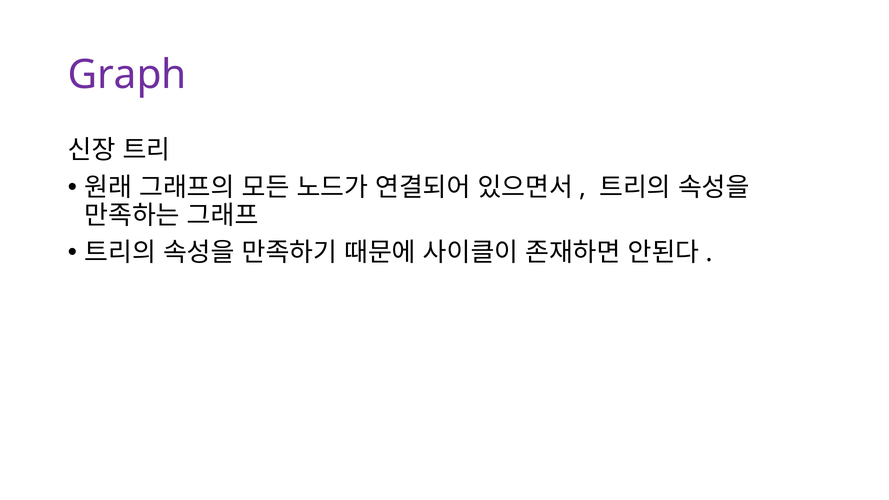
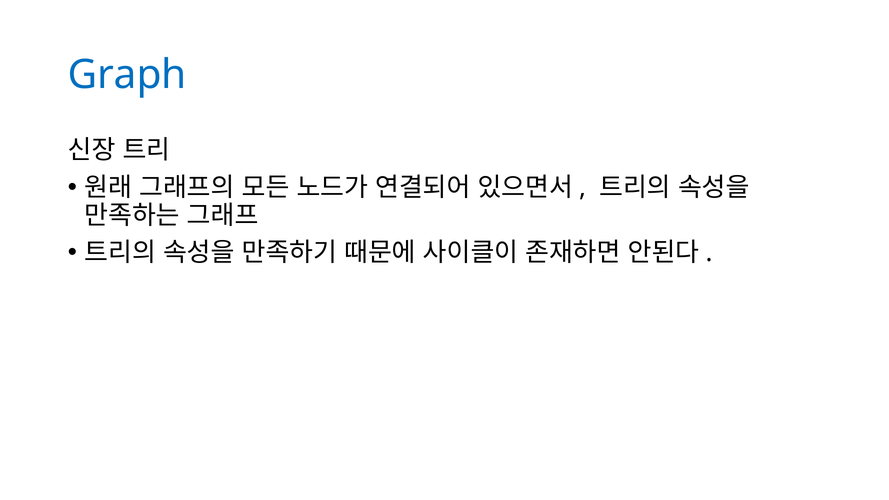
Graph colour: purple -> blue
